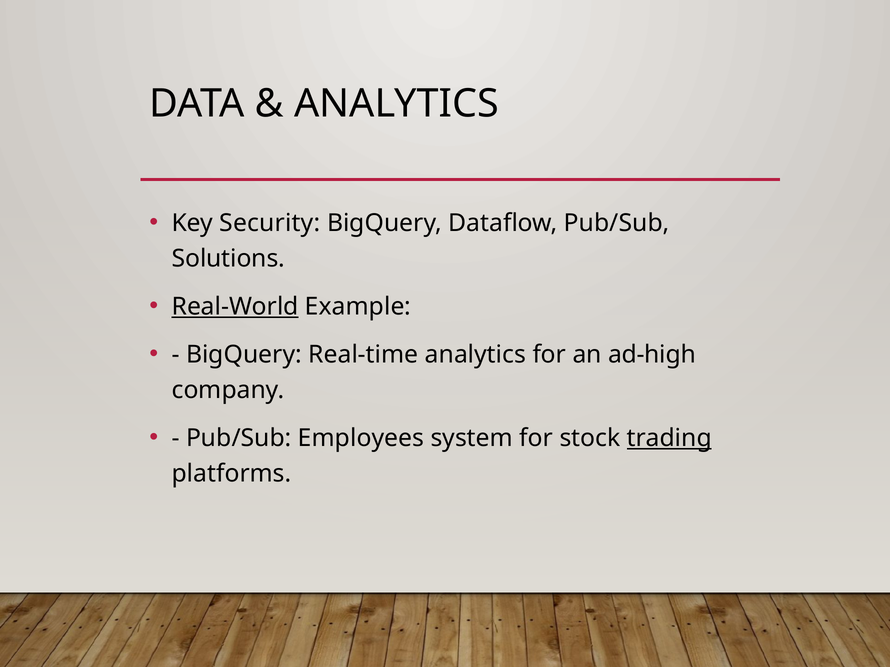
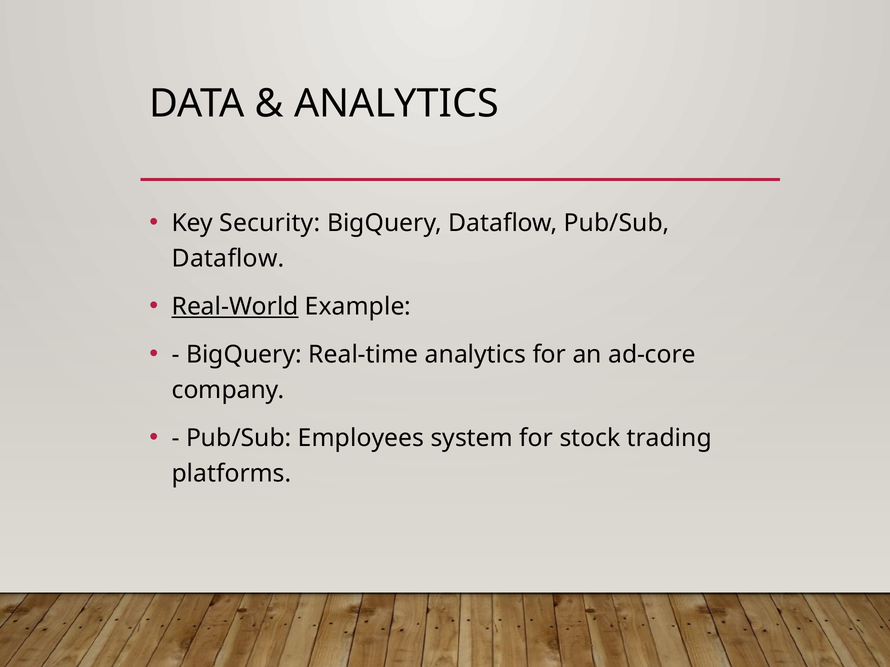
Solutions at (228, 259): Solutions -> Dataflow
ad-high: ad-high -> ad-core
trading underline: present -> none
